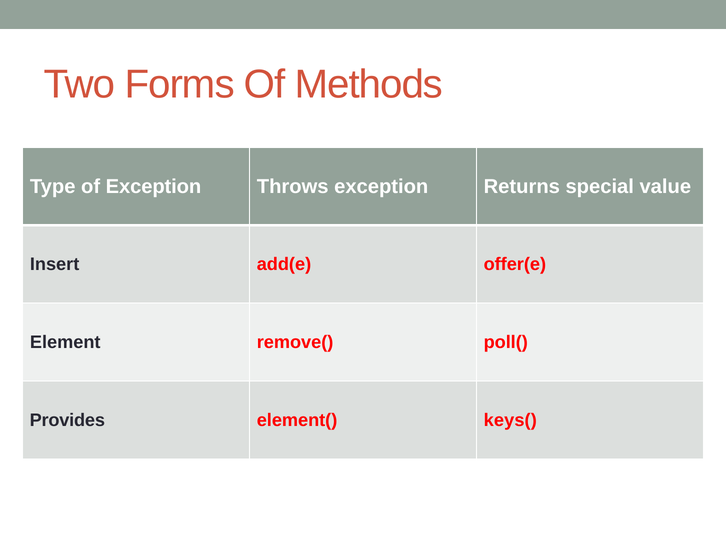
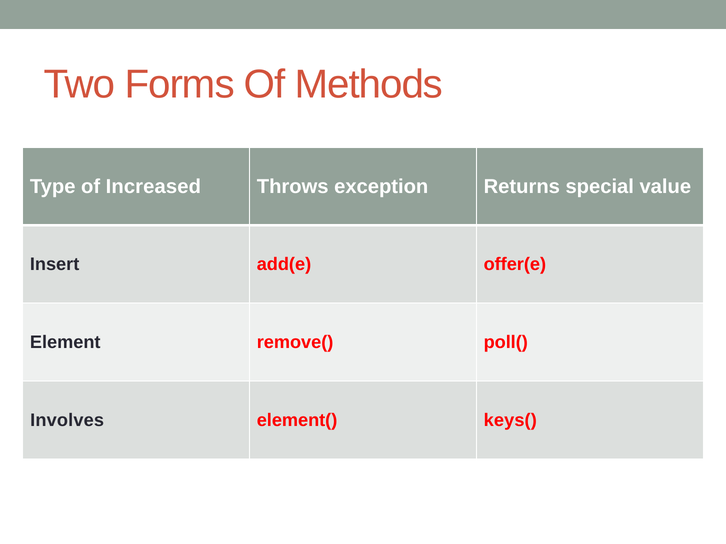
of Exception: Exception -> Increased
Provides: Provides -> Involves
